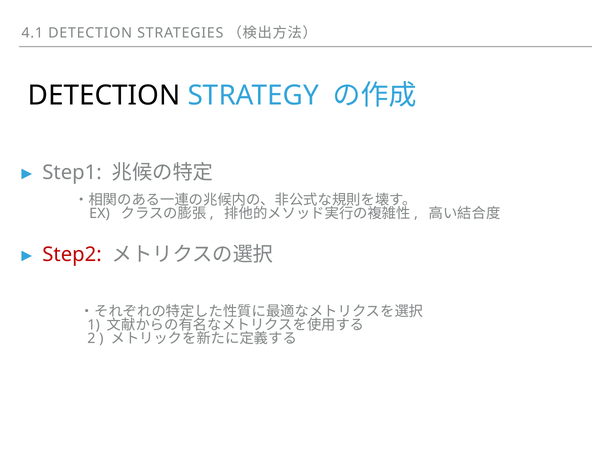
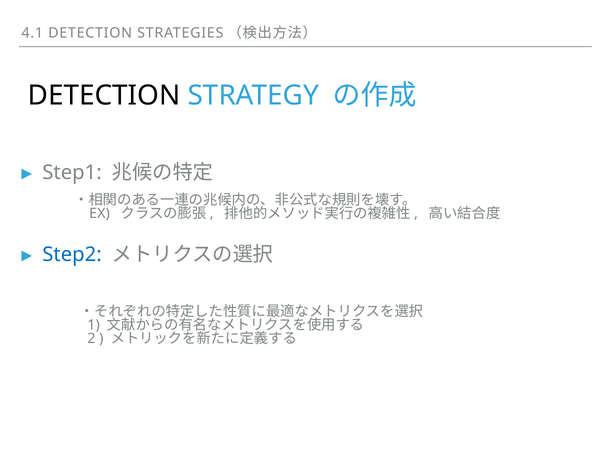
Step2 colour: red -> blue
